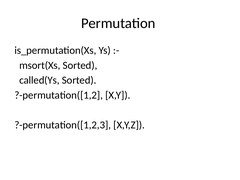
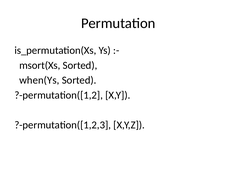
called(Ys: called(Ys -> when(Ys
